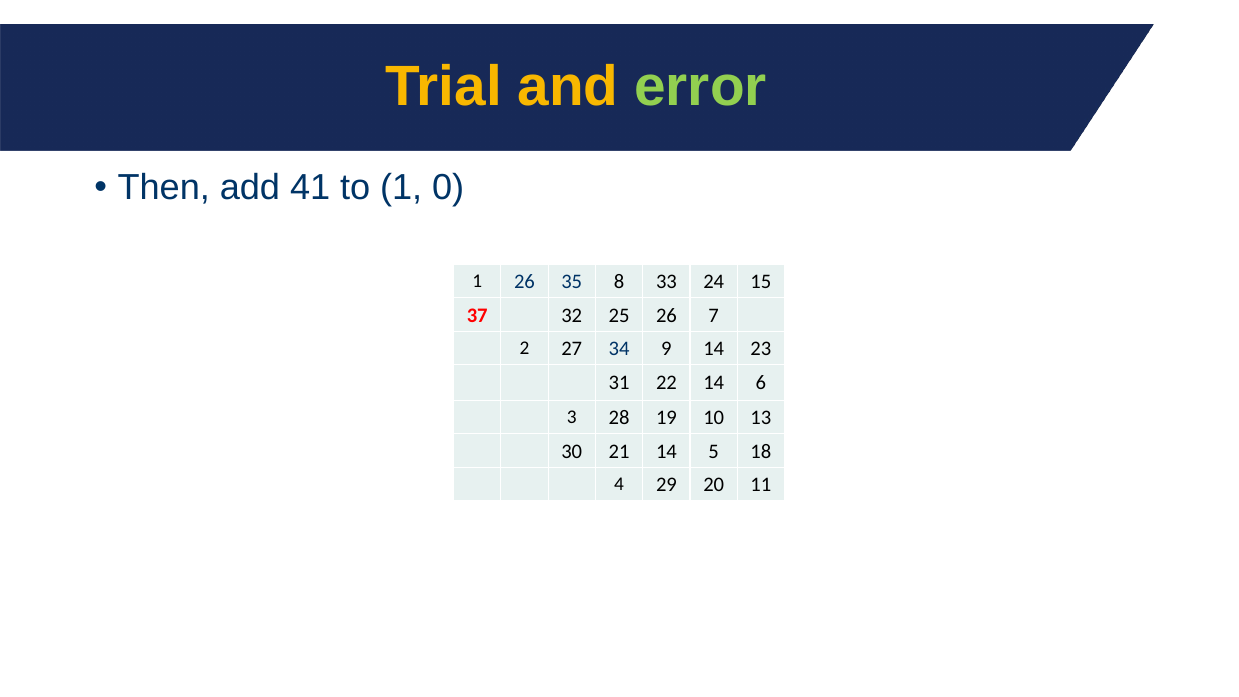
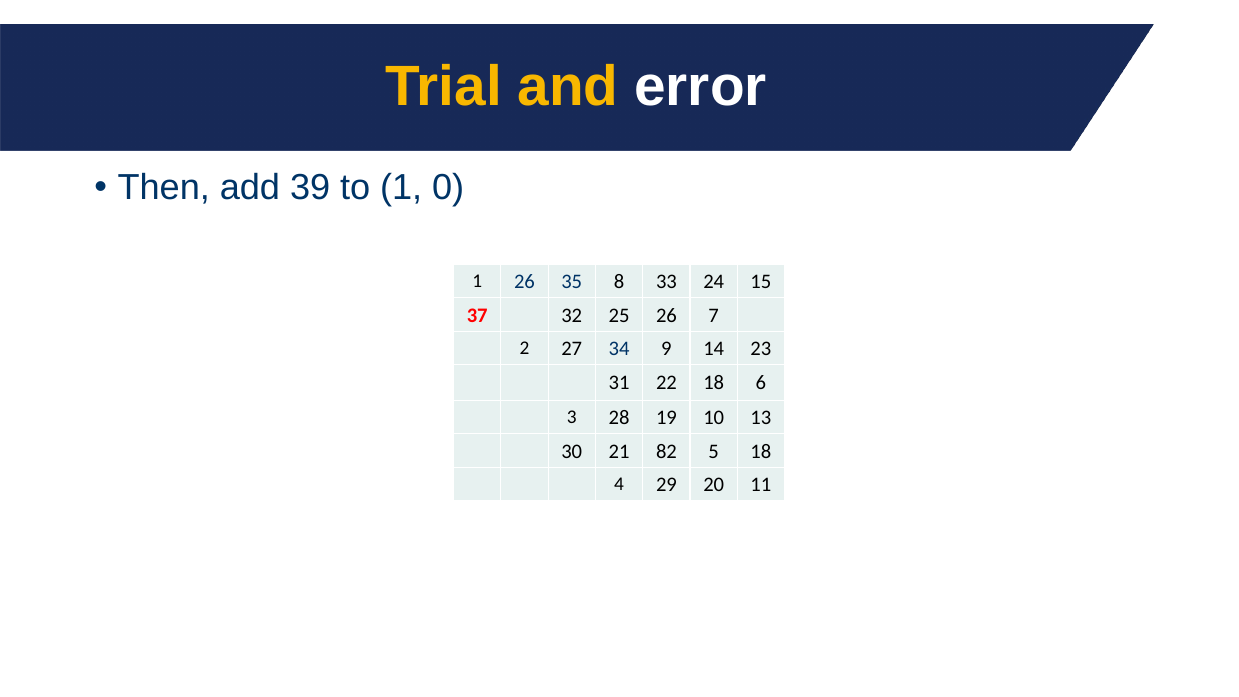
error colour: light green -> white
41: 41 -> 39
22 14: 14 -> 18
21 14: 14 -> 82
